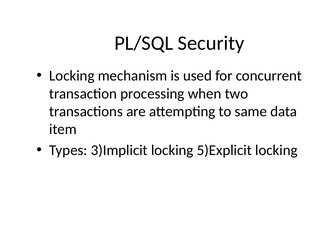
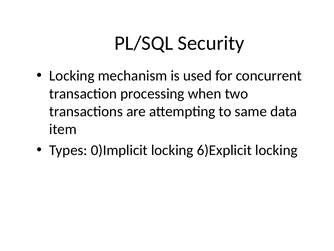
3)Implicit: 3)Implicit -> 0)Implicit
5)Explicit: 5)Explicit -> 6)Explicit
